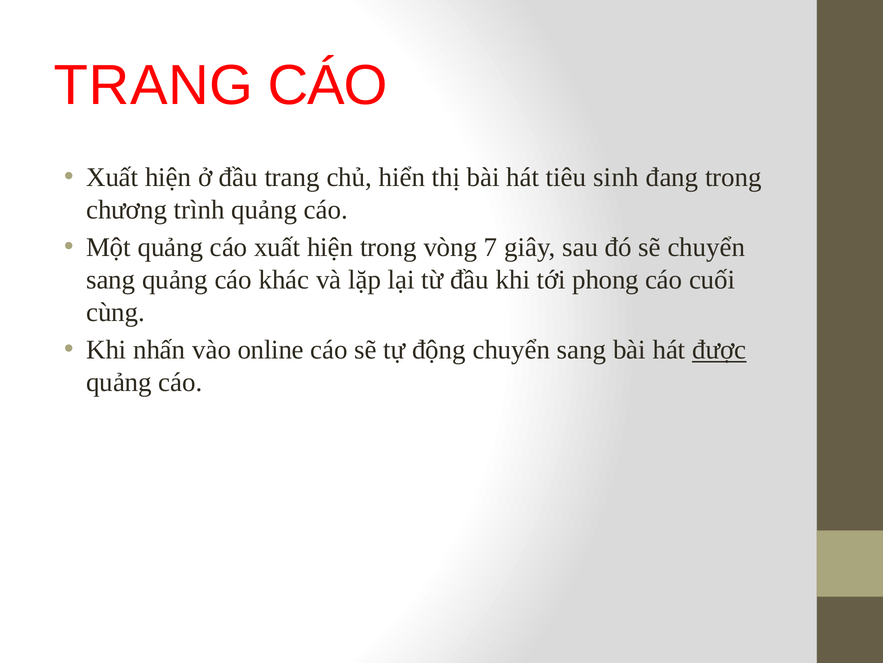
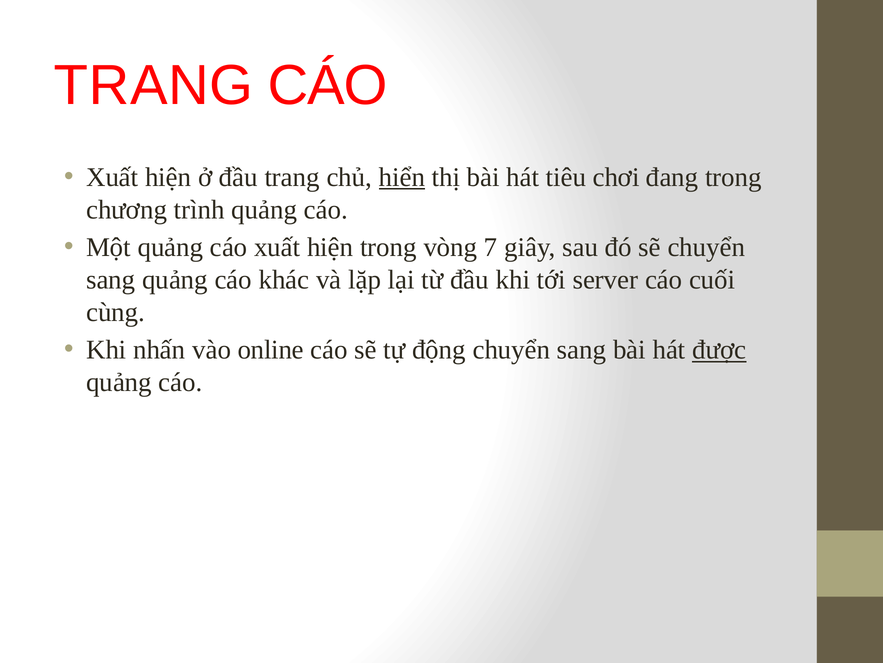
hiển underline: none -> present
sinh: sinh -> chơi
phong: phong -> server
